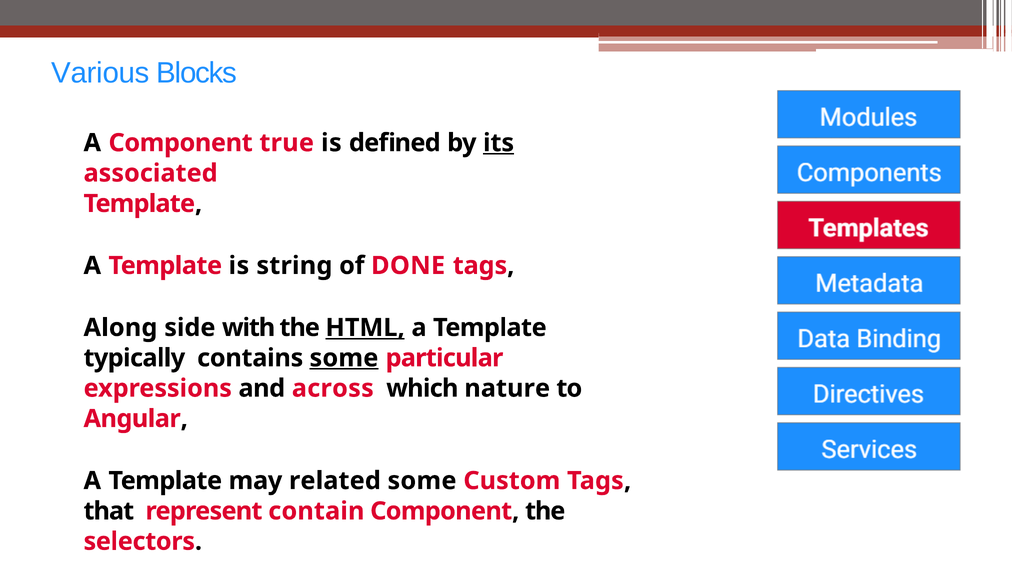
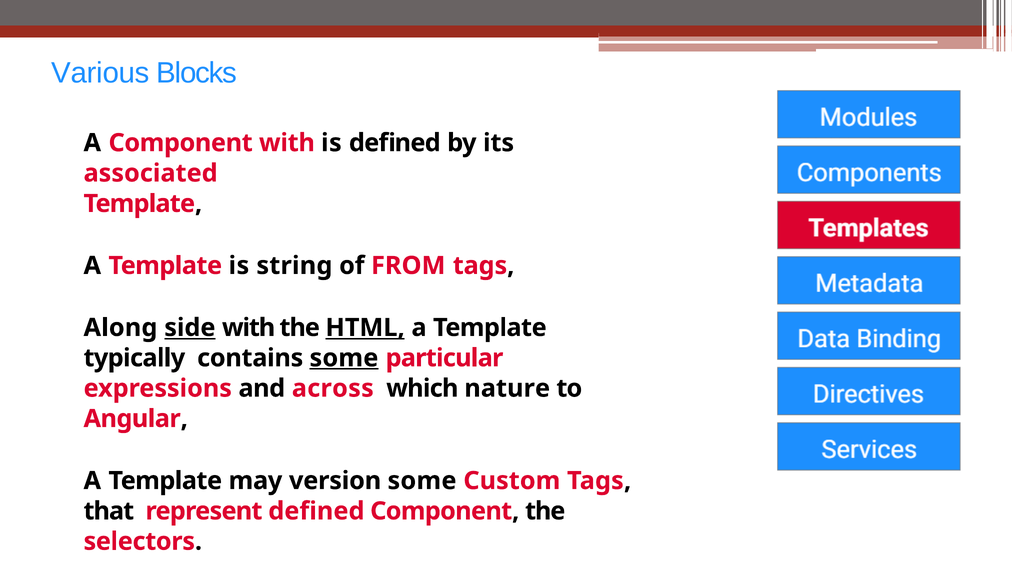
Component true: true -> with
its underline: present -> none
DONE: DONE -> FROM
side underline: none -> present
related: related -> version
represent contain: contain -> defined
